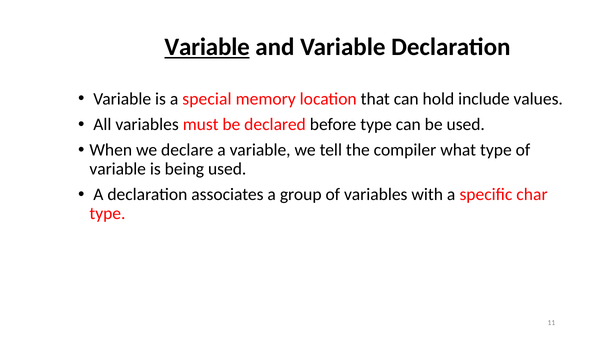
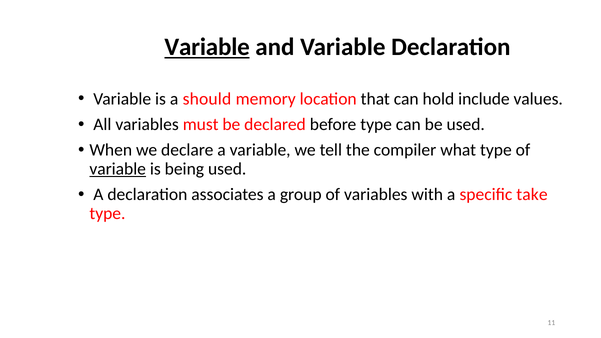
special: special -> should
variable at (118, 169) underline: none -> present
char: char -> take
